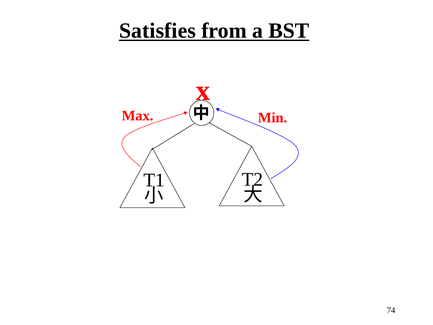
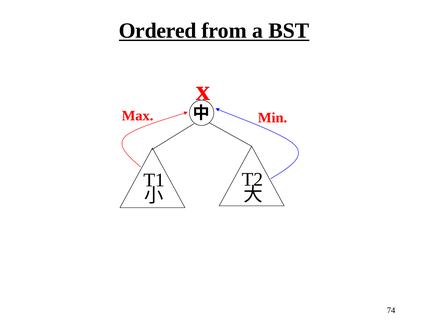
Satisfies: Satisfies -> Ordered
